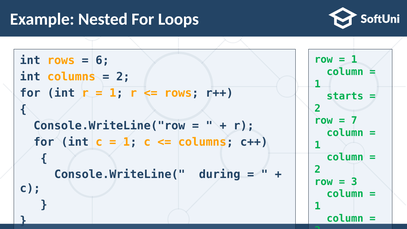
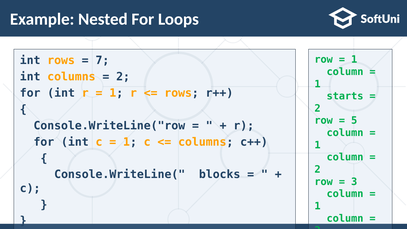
6: 6 -> 7
7: 7 -> 5
during: during -> blocks
